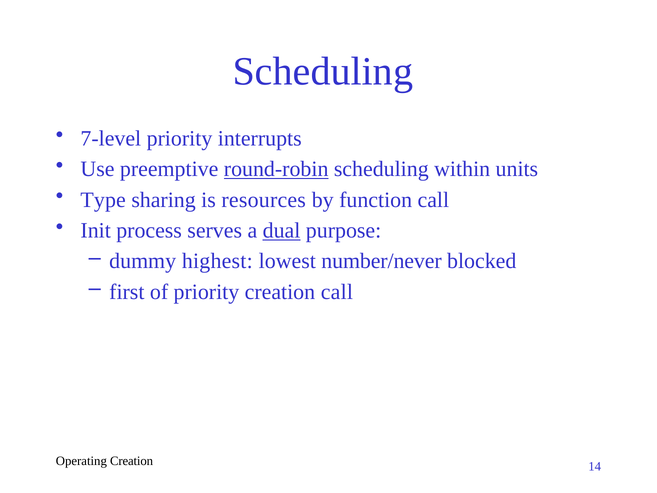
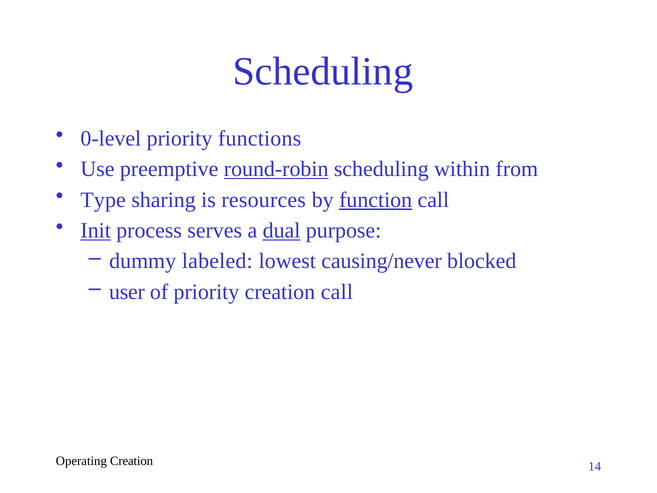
7-level: 7-level -> 0-level
interrupts: interrupts -> functions
units: units -> from
function underline: none -> present
Init underline: none -> present
highest: highest -> labeled
number/never: number/never -> causing/never
first: first -> user
